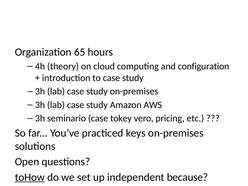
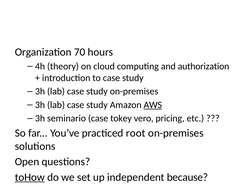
65: 65 -> 70
configuration: configuration -> authorization
AWS underline: none -> present
keys: keys -> root
